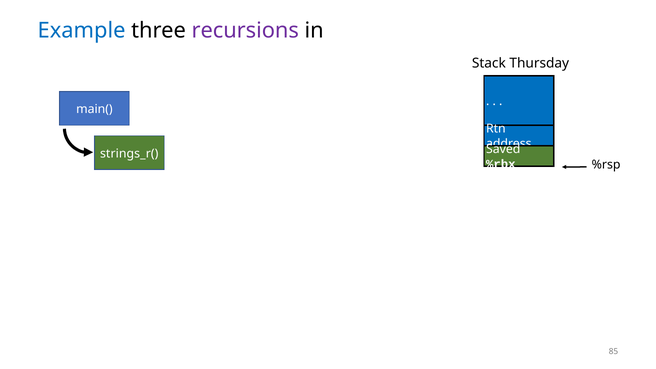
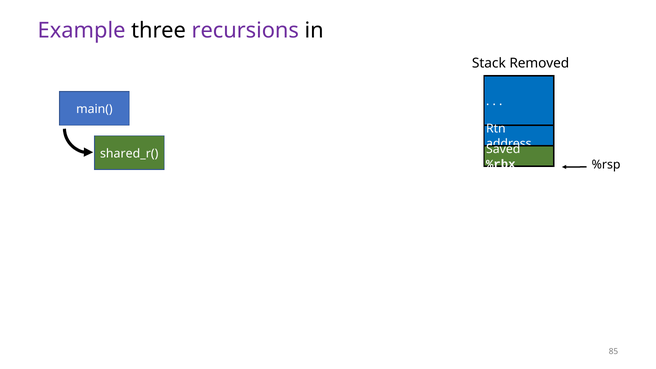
Example colour: blue -> purple
Thursday: Thursday -> Removed
strings_r(: strings_r( -> shared_r(
